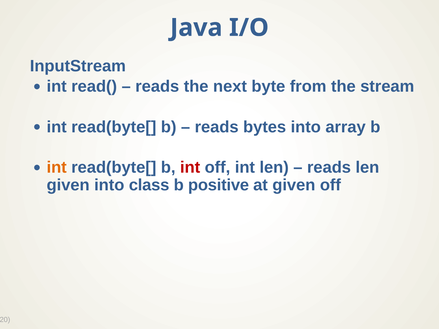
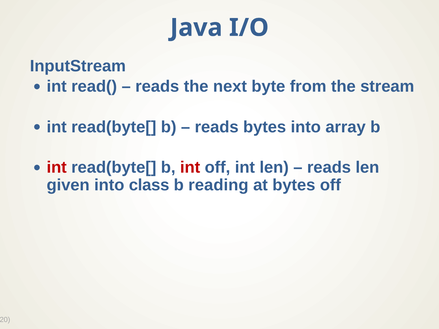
int at (57, 168) colour: orange -> red
positive: positive -> reading
at given: given -> bytes
